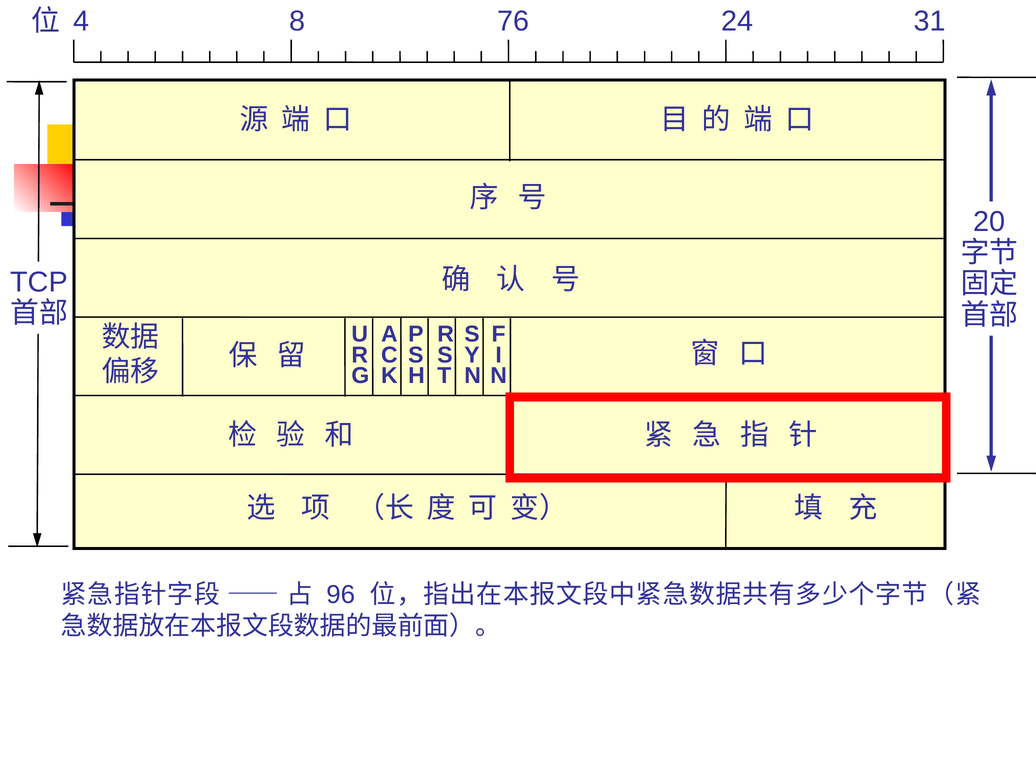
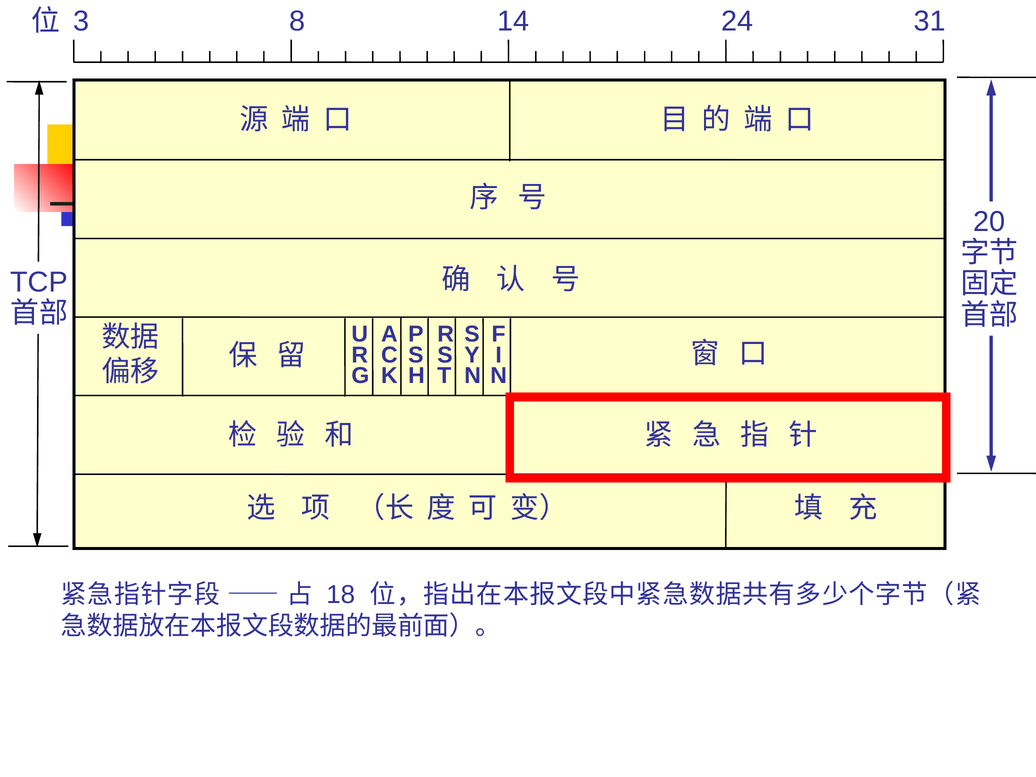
4: 4 -> 3
76: 76 -> 14
96: 96 -> 18
